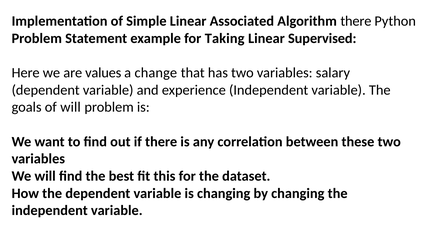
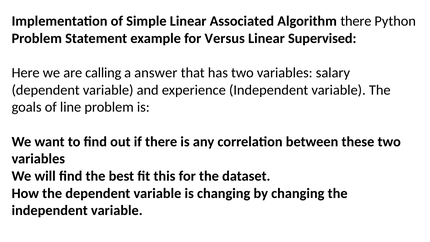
Taking: Taking -> Versus
values: values -> calling
change: change -> answer
of will: will -> line
